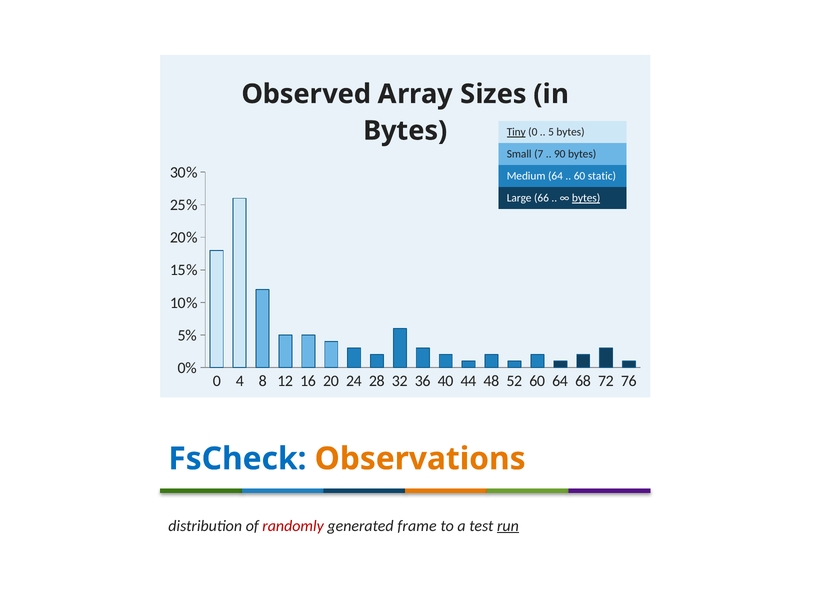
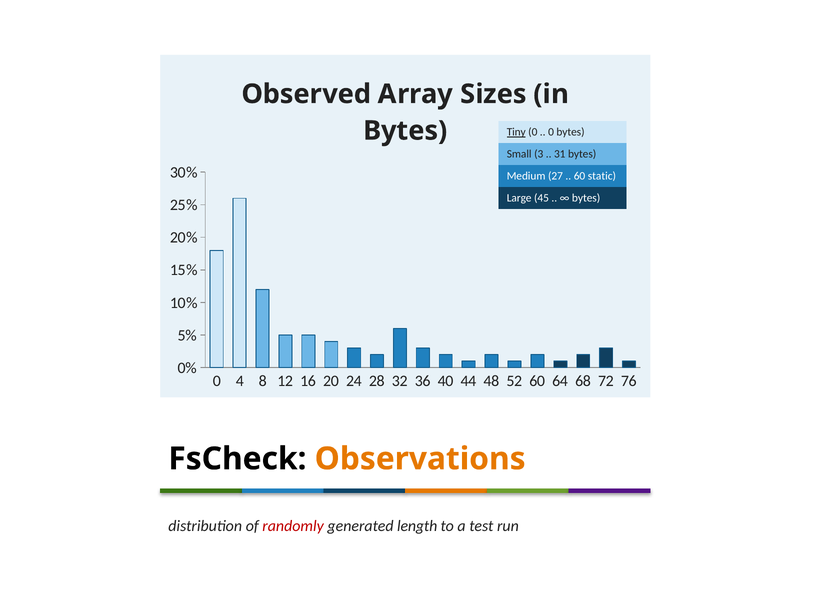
5 at (551, 132): 5 -> 0
7: 7 -> 3
90: 90 -> 31
Medium 64: 64 -> 27
66: 66 -> 45
bytes at (586, 198) underline: present -> none
FsCheck colour: blue -> black
frame: frame -> length
run underline: present -> none
